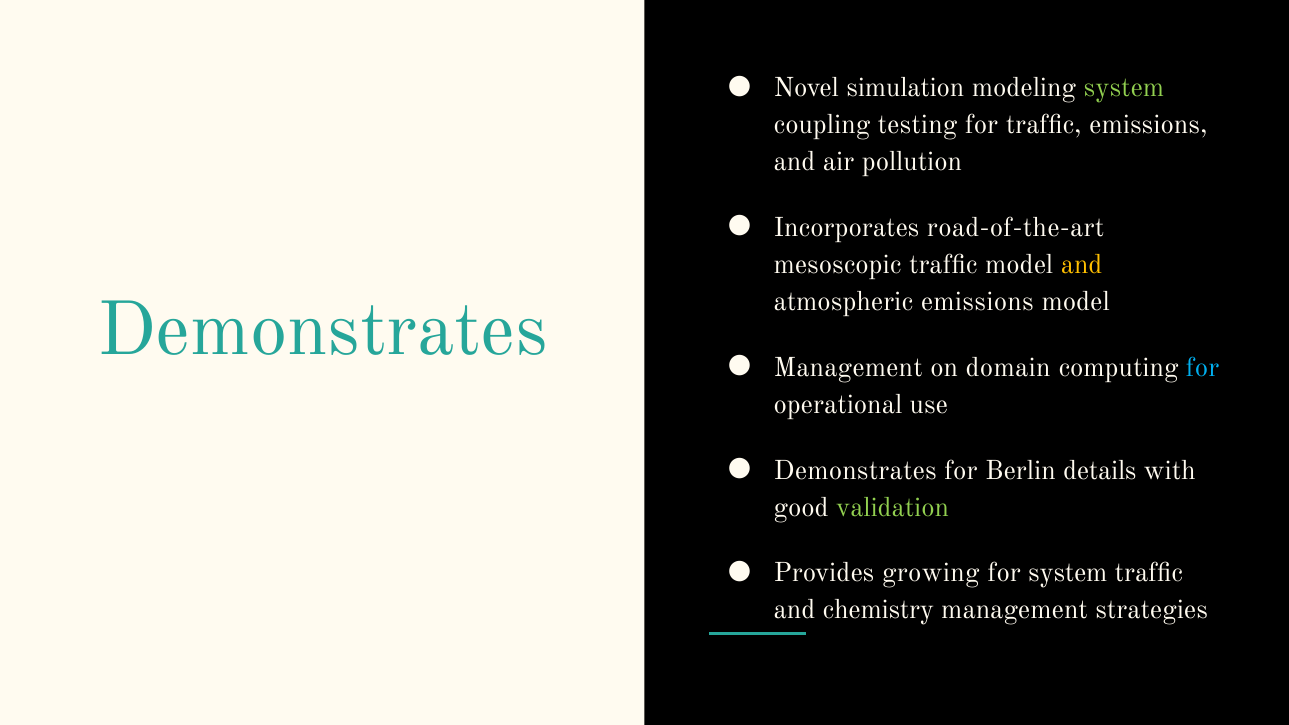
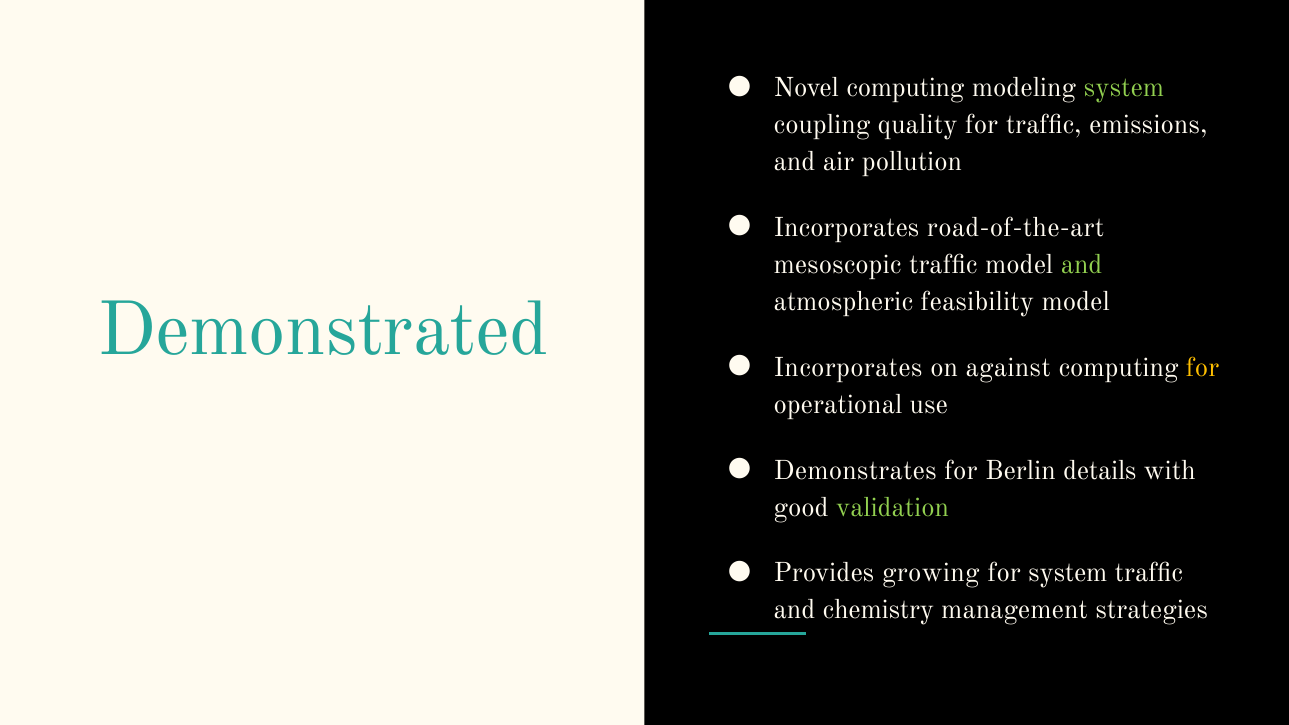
Novel simulation: simulation -> computing
testing: testing -> quality
and at (1082, 265) colour: yellow -> light green
atmospheric emissions: emissions -> feasibility
Demonstrates at (323, 330): Demonstrates -> Demonstrated
Management at (848, 368): Management -> Incorporates
domain: domain -> against
for at (1203, 368) colour: light blue -> yellow
